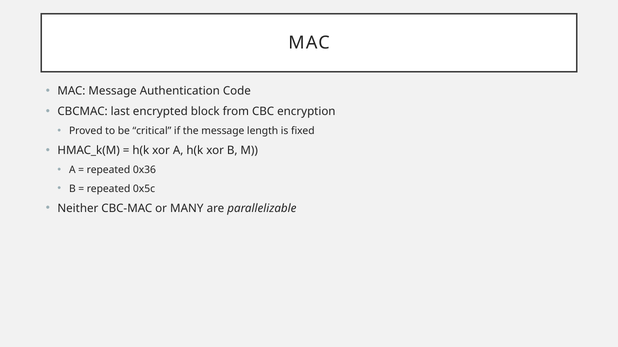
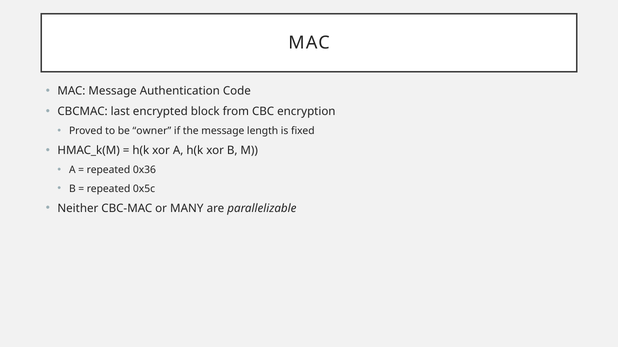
critical: critical -> owner
